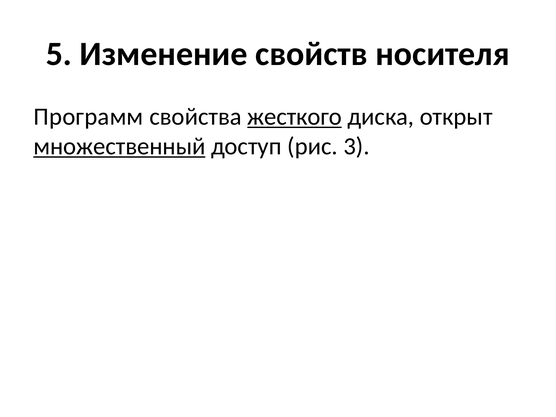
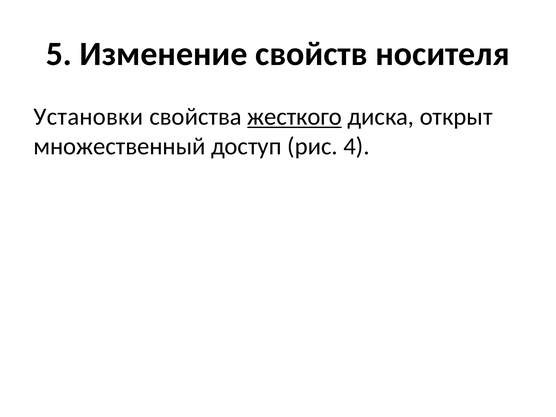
Программ: Программ -> Установки
множественный underline: present -> none
3: 3 -> 4
